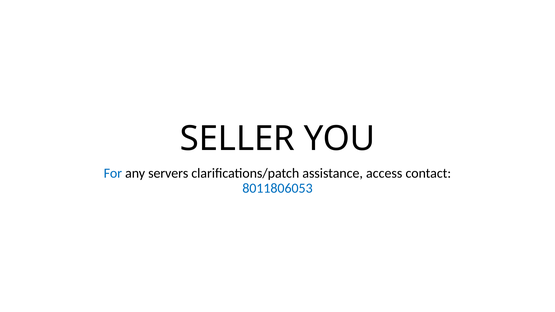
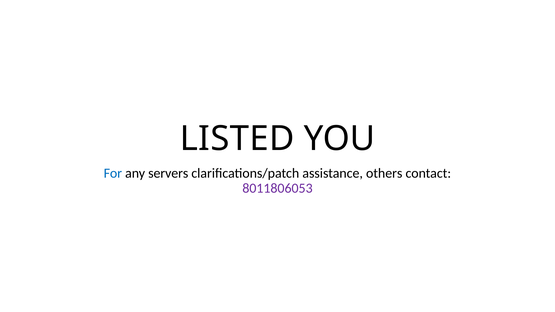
SELLER: SELLER -> LISTED
access: access -> others
8011806053 colour: blue -> purple
